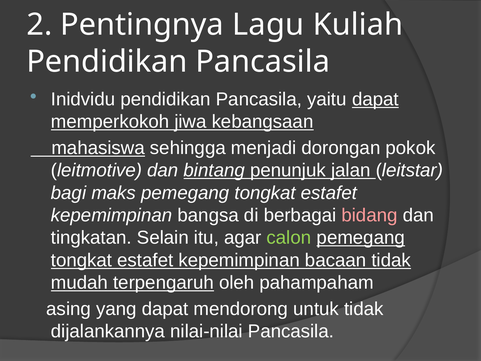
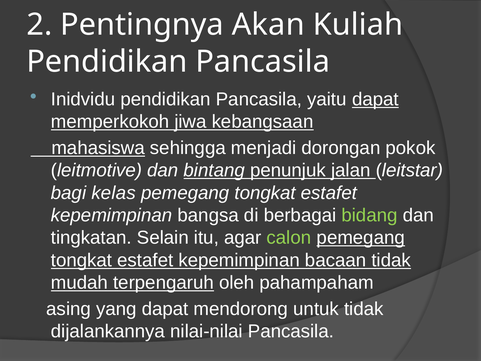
Lagu: Lagu -> Akan
maks: maks -> kelas
bidang colour: pink -> light green
